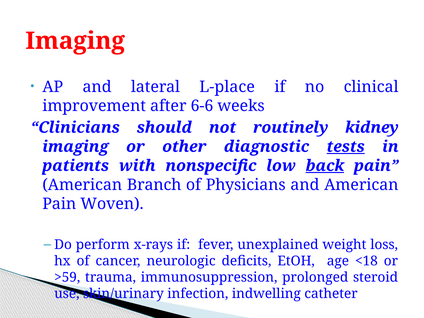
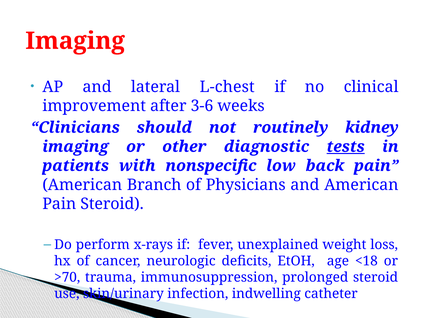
L-place: L-place -> L-chest
6-6: 6-6 -> 3-6
back underline: present -> none
Pain Woven: Woven -> Steroid
>59: >59 -> >70
